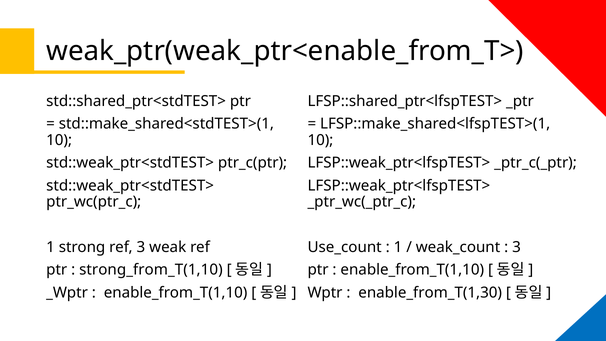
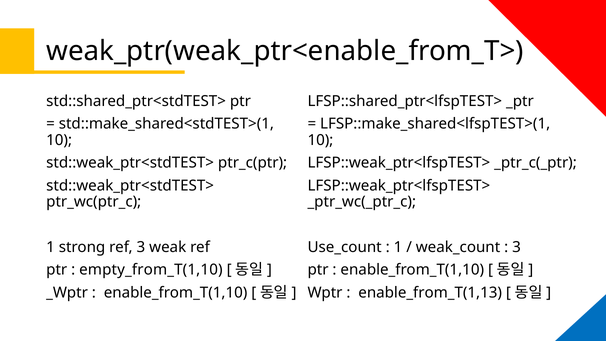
strong_from_T(1,10: strong_from_T(1,10 -> empty_from_T(1,10
enable_from_T(1,30: enable_from_T(1,30 -> enable_from_T(1,13
